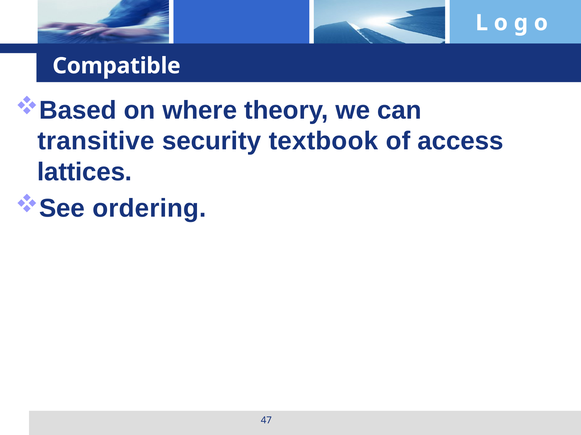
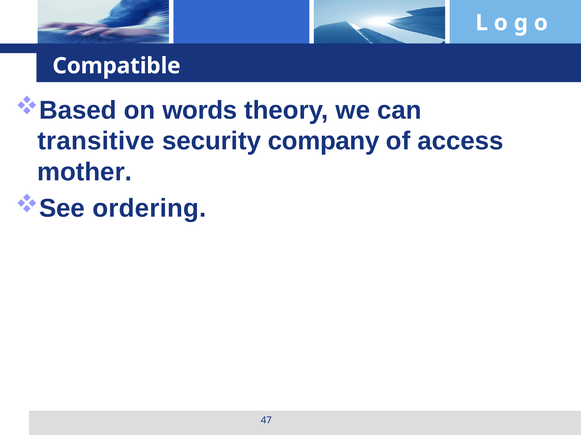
where: where -> words
textbook: textbook -> company
lattices: lattices -> mother
